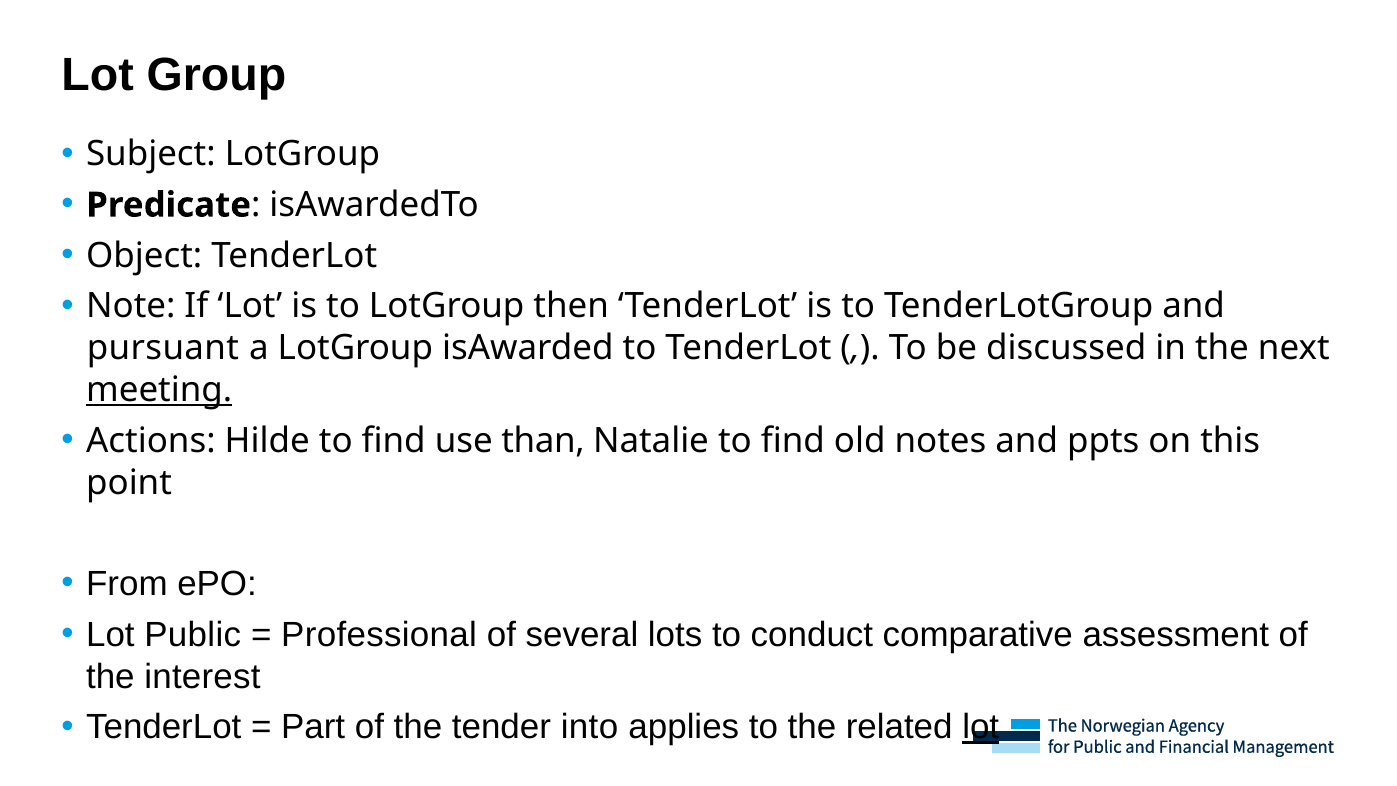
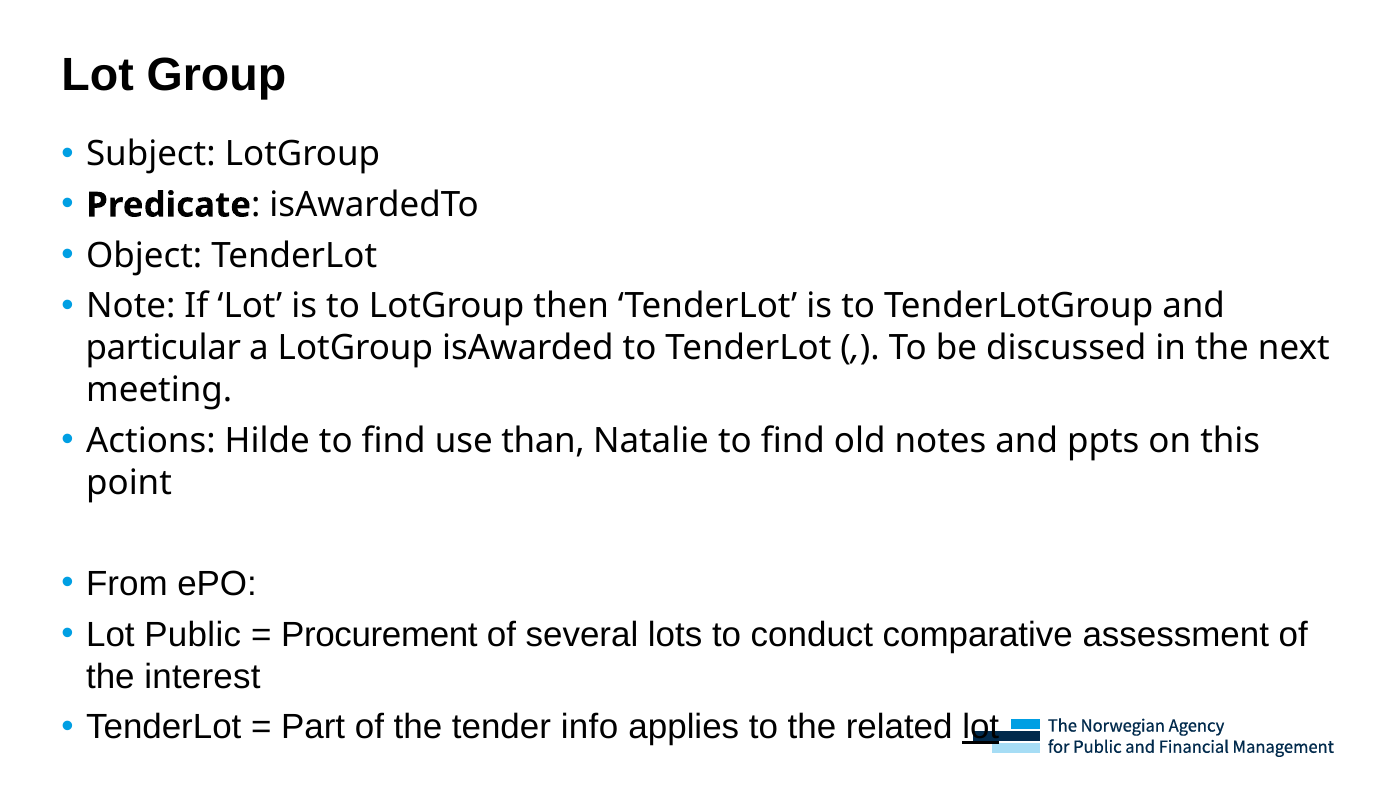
pursuant: pursuant -> particular
meeting underline: present -> none
Professional: Professional -> Procurement
into: into -> info
